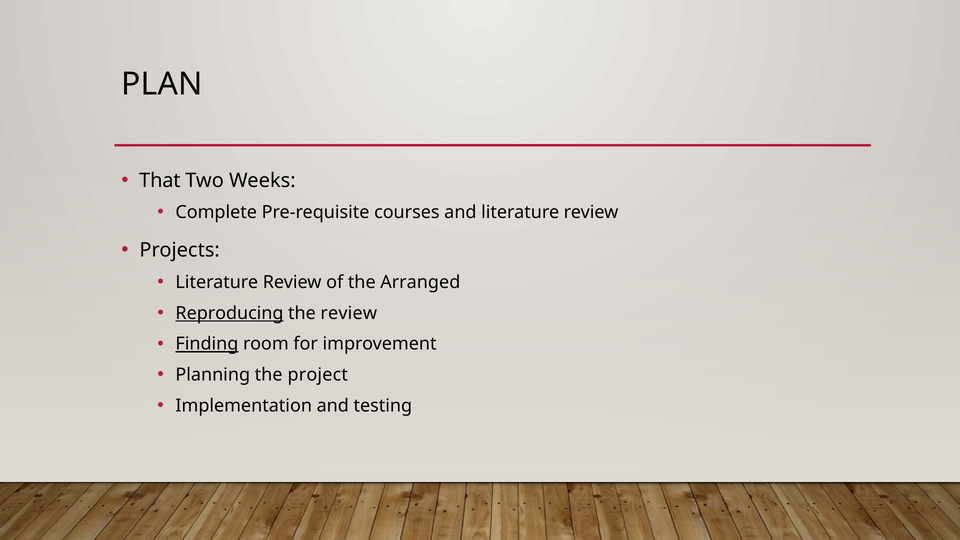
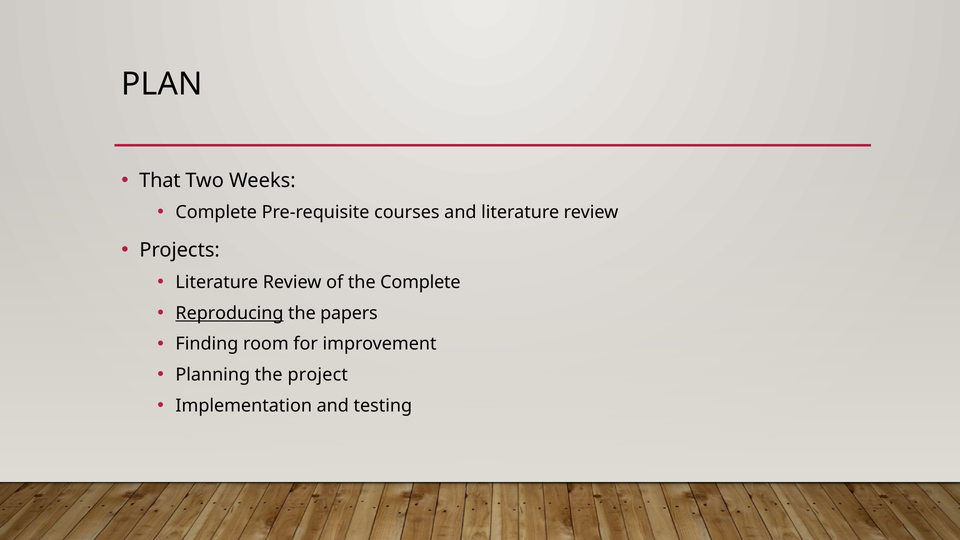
the Arranged: Arranged -> Complete
the review: review -> papers
Finding underline: present -> none
